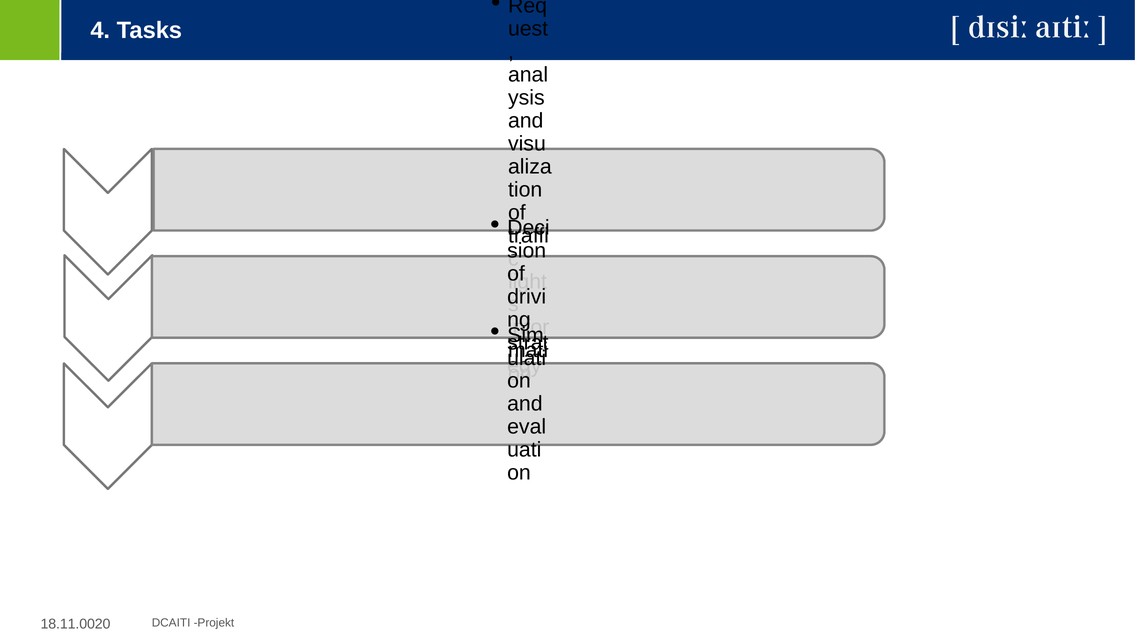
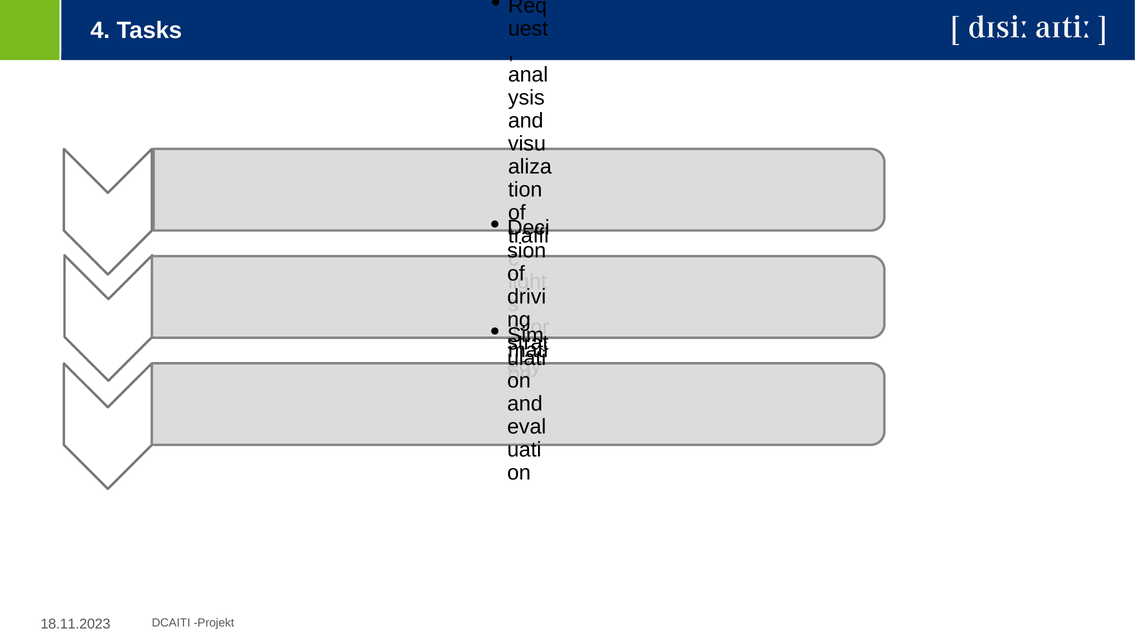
18.11.0020: 18.11.0020 -> 18.11.2023
